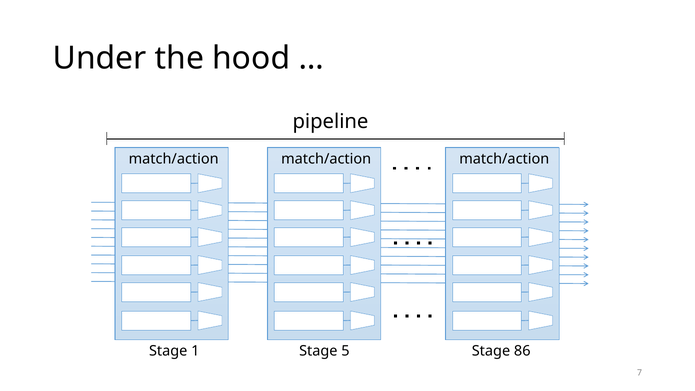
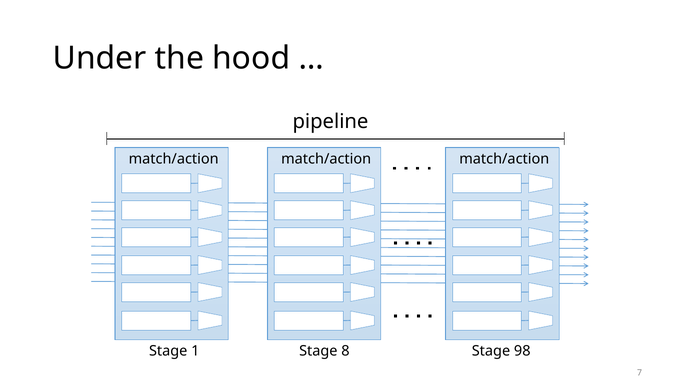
5: 5 -> 8
86: 86 -> 98
